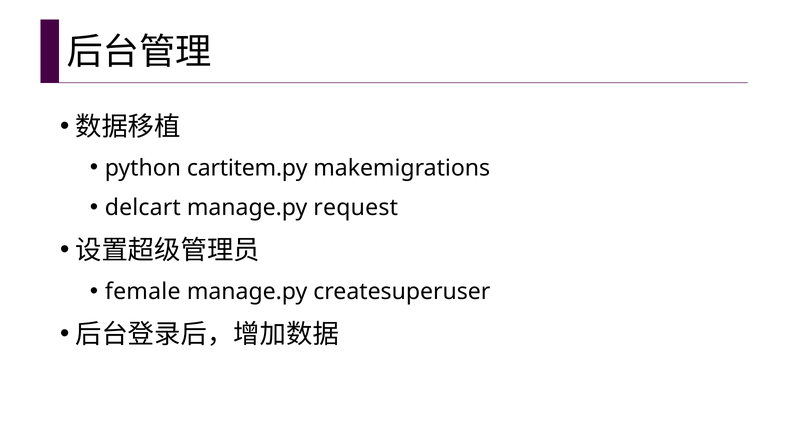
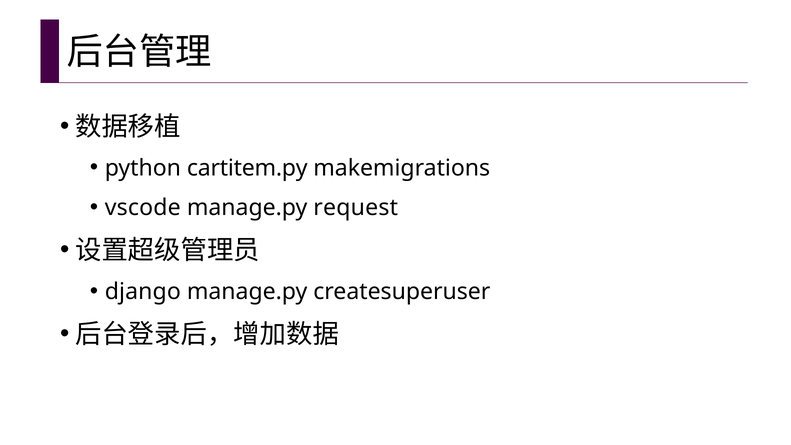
delcart: delcart -> vscode
female: female -> django
